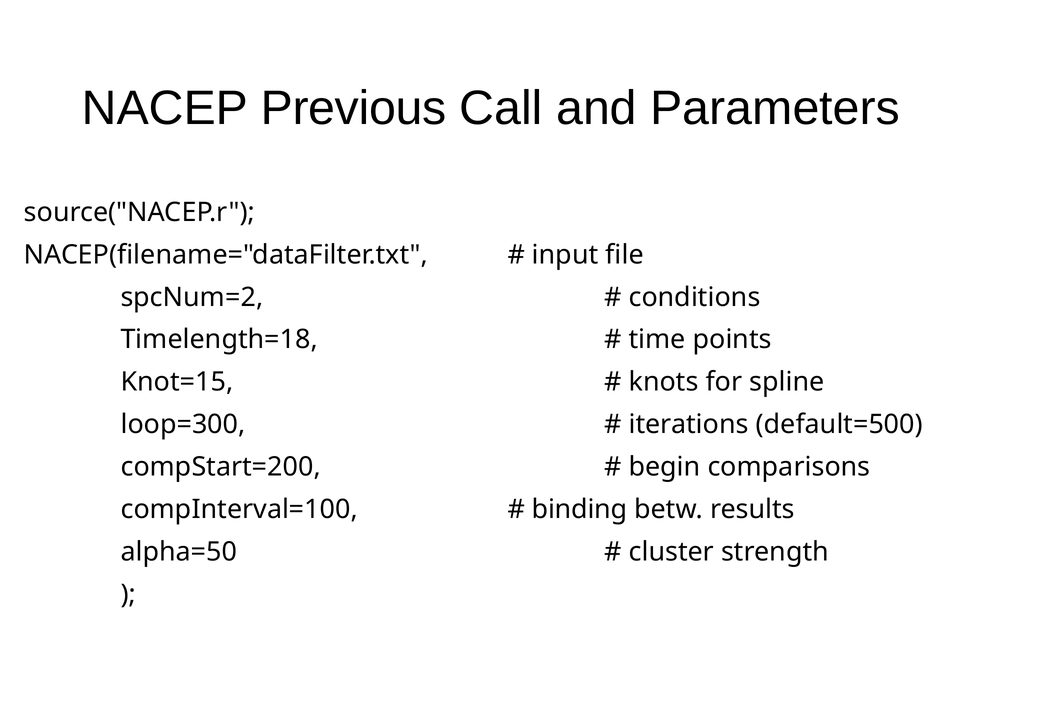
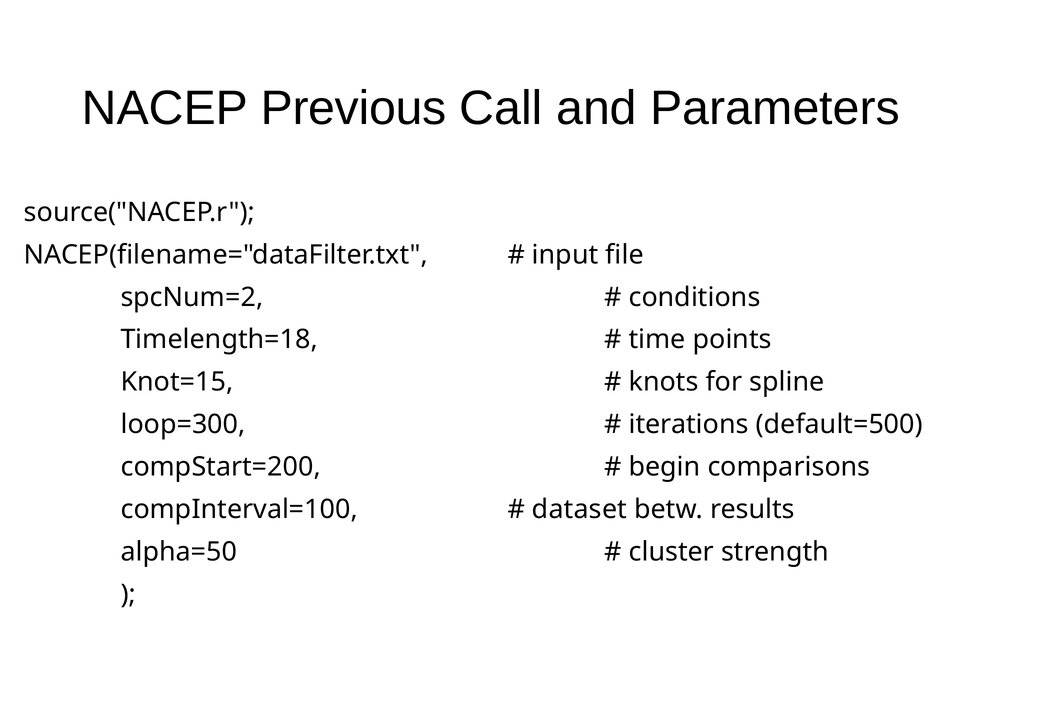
binding: binding -> dataset
